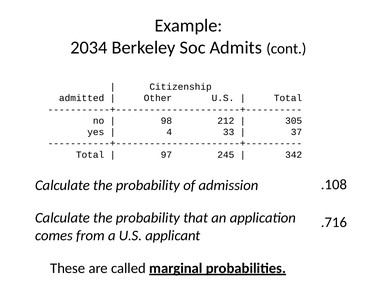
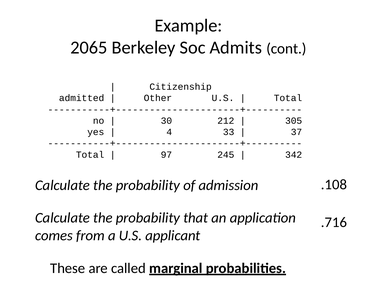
2034: 2034 -> 2065
98: 98 -> 30
